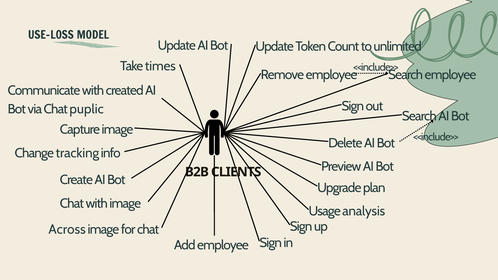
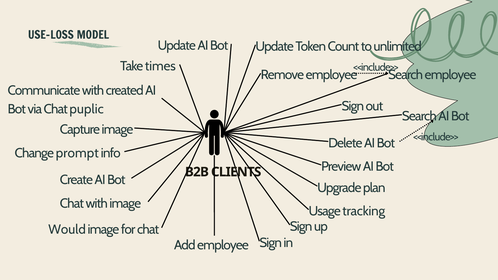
tracking: tracking -> prompt
analysis: analysis -> tracking
Across: Across -> Would
